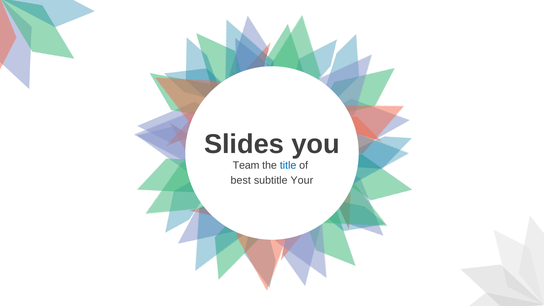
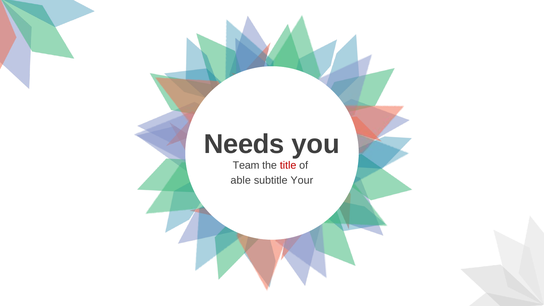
Slides: Slides -> Needs
title colour: blue -> red
best: best -> able
